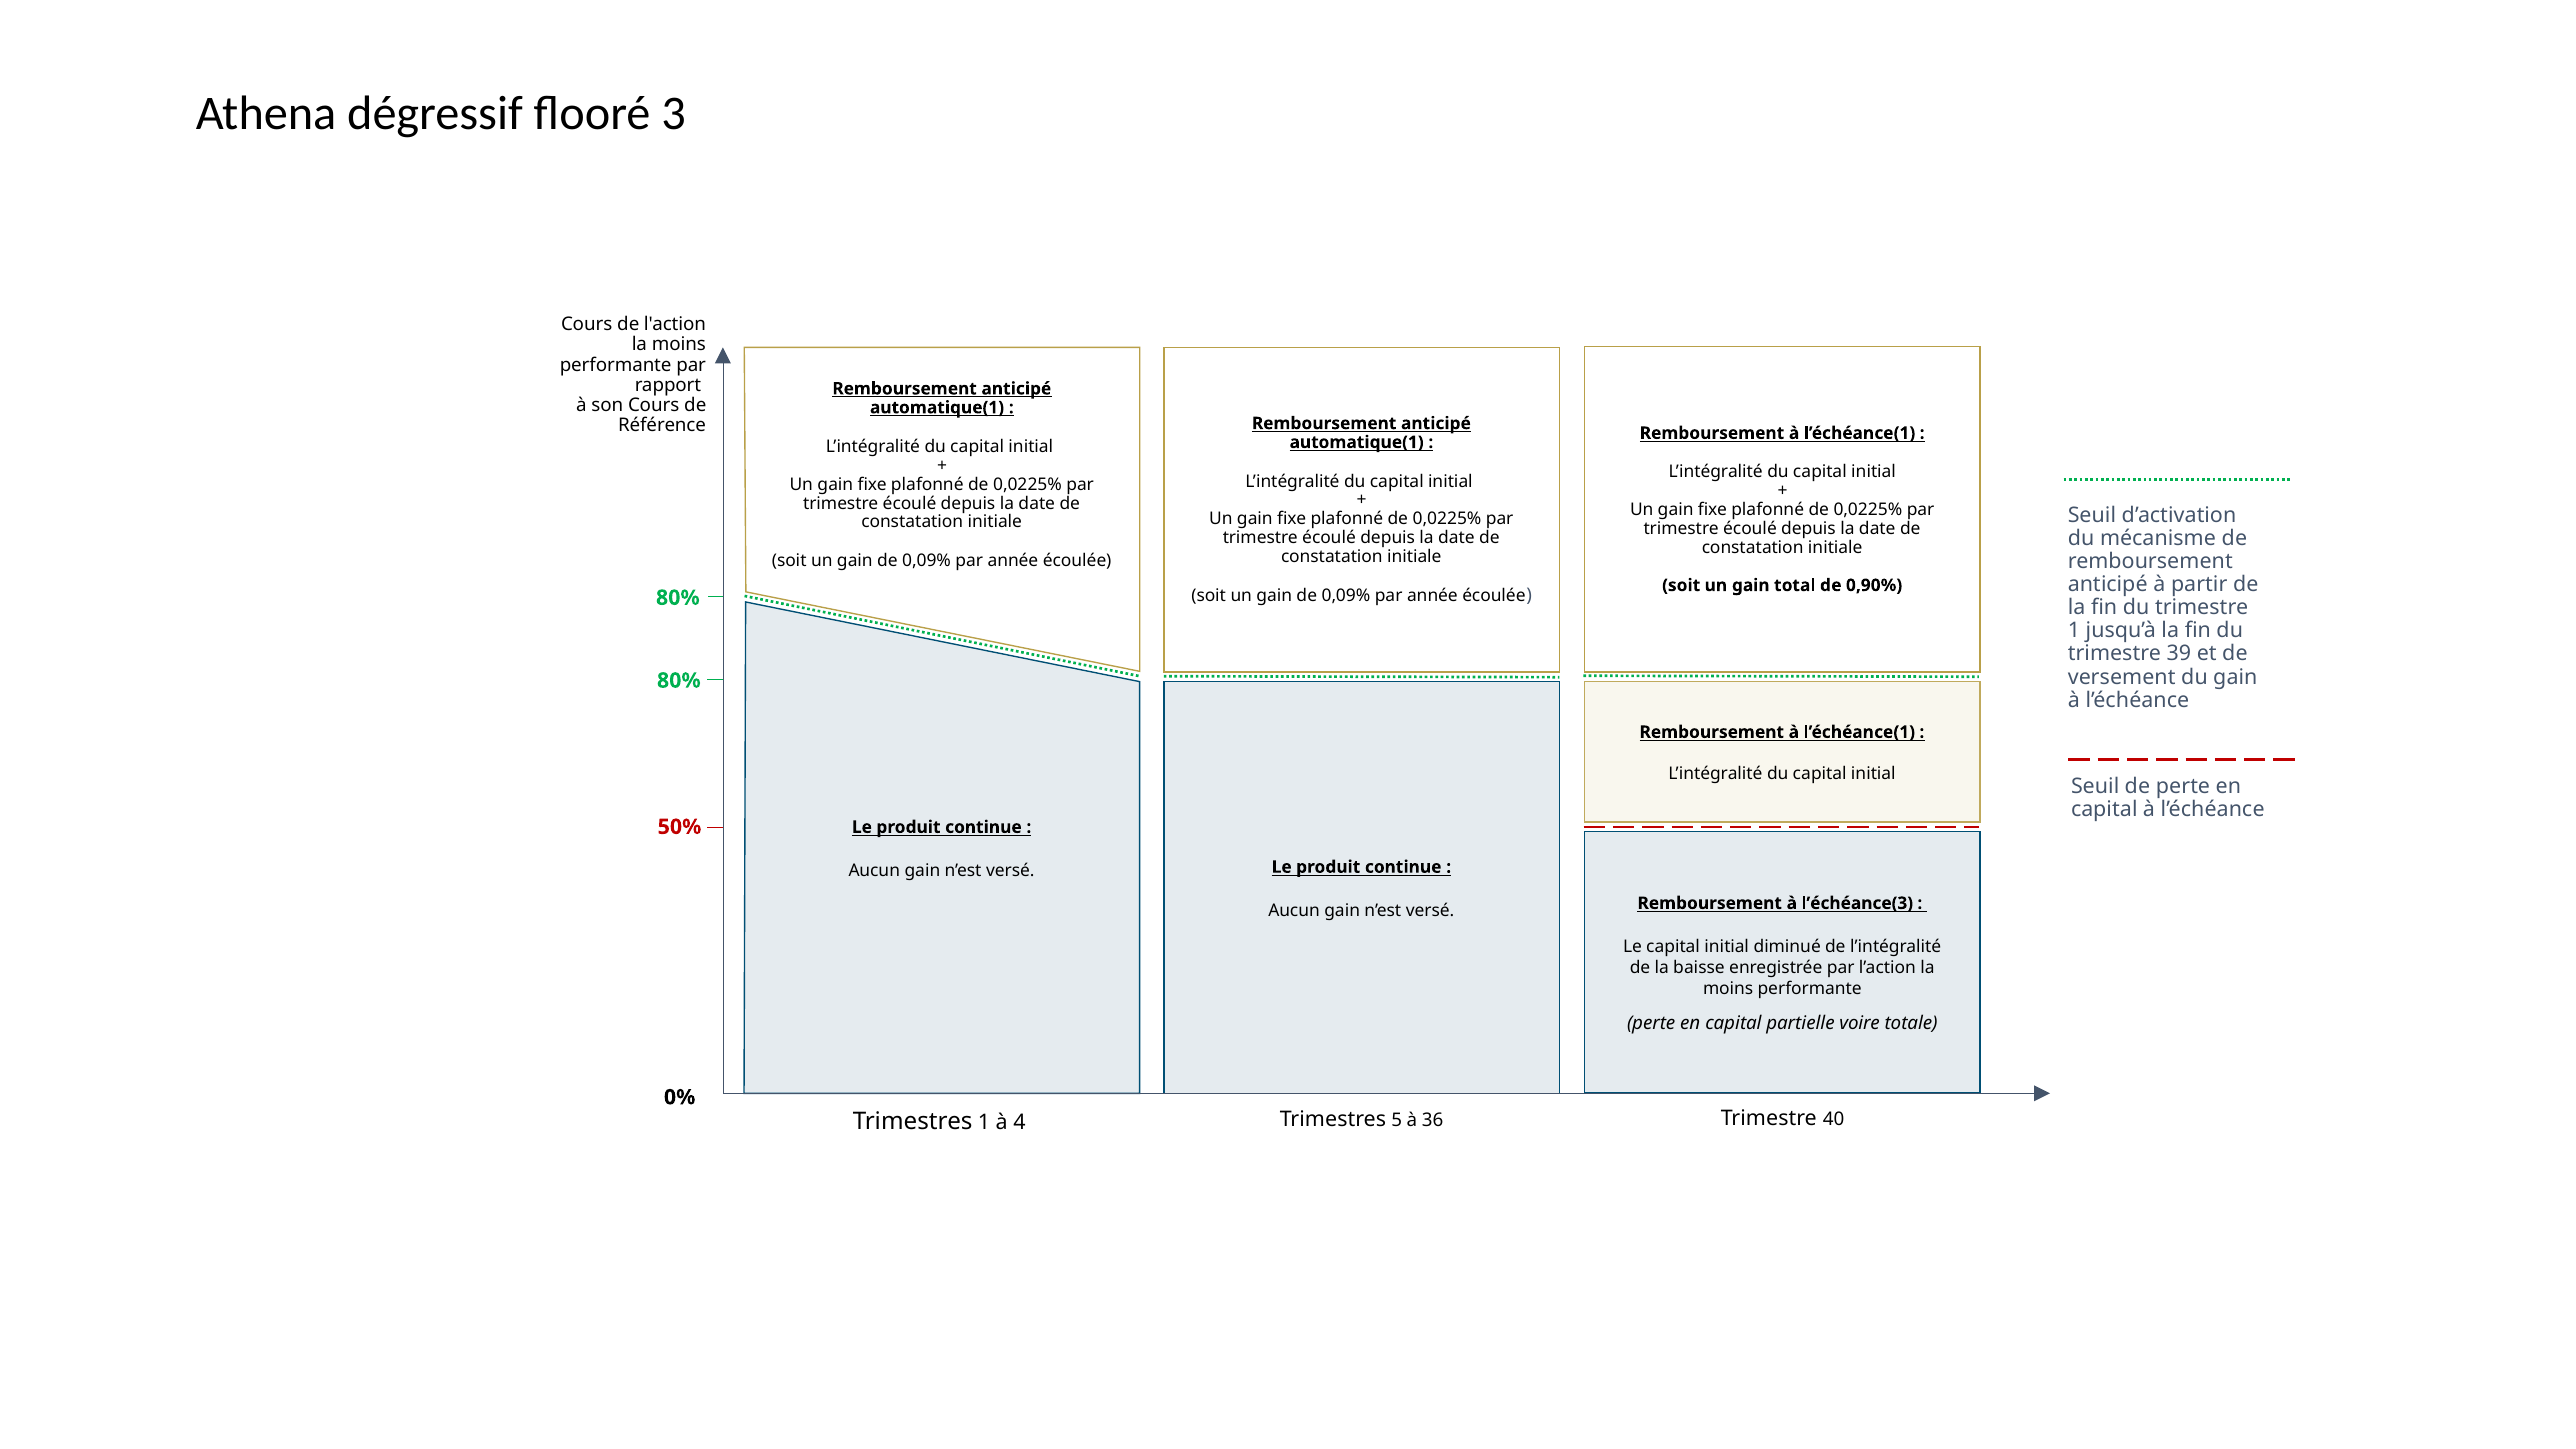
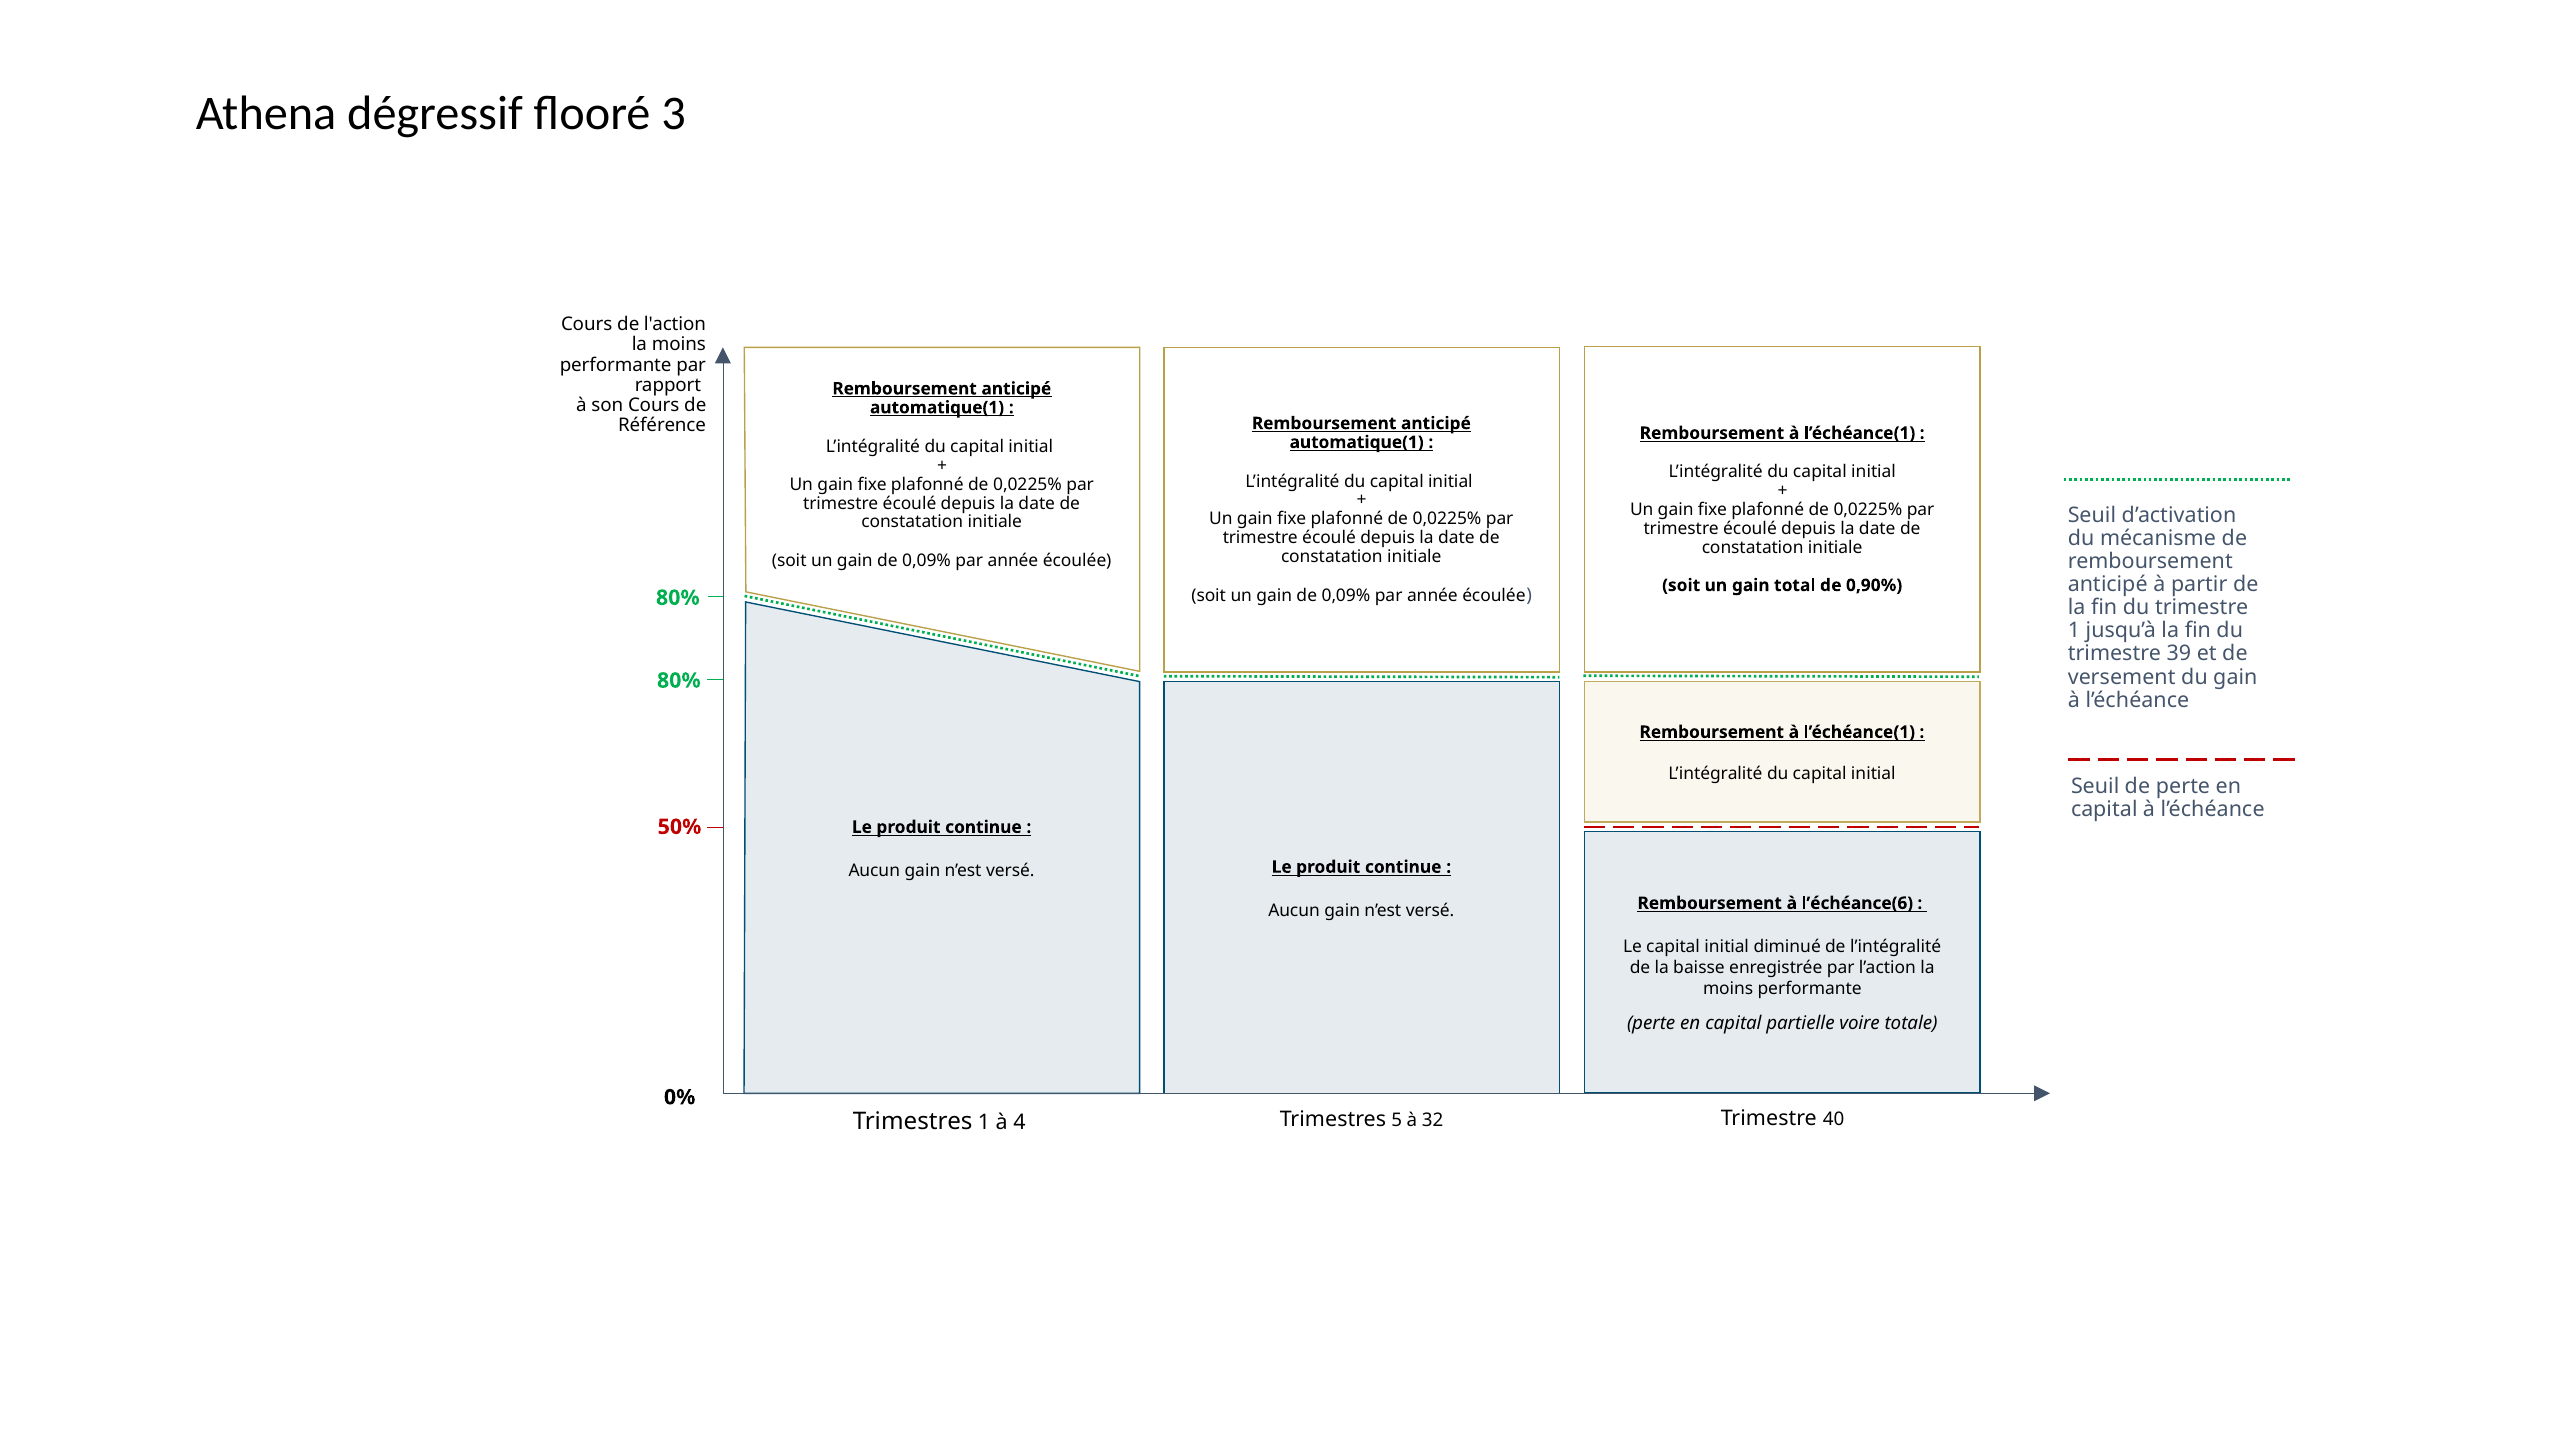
l’échéance(3: l’échéance(3 -> l’échéance(6
36: 36 -> 32
